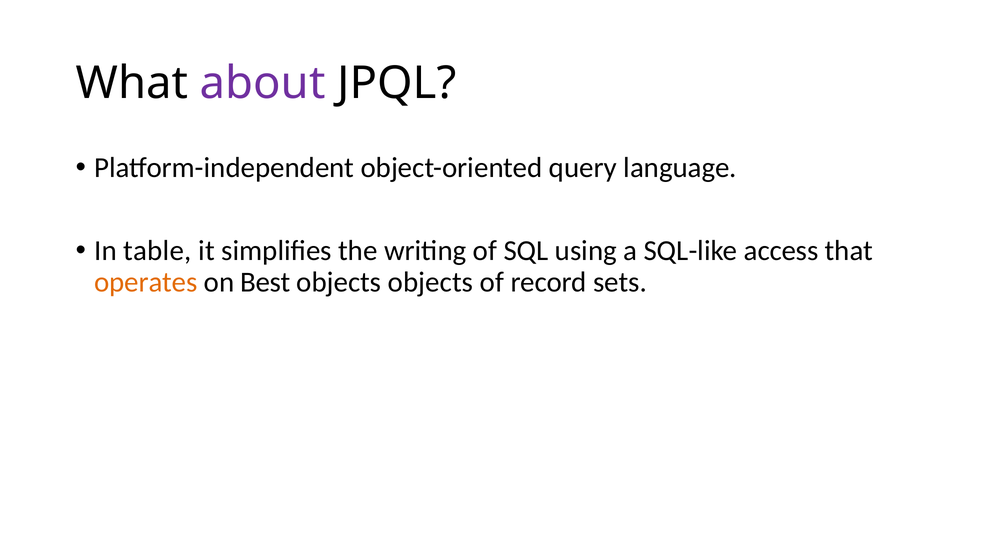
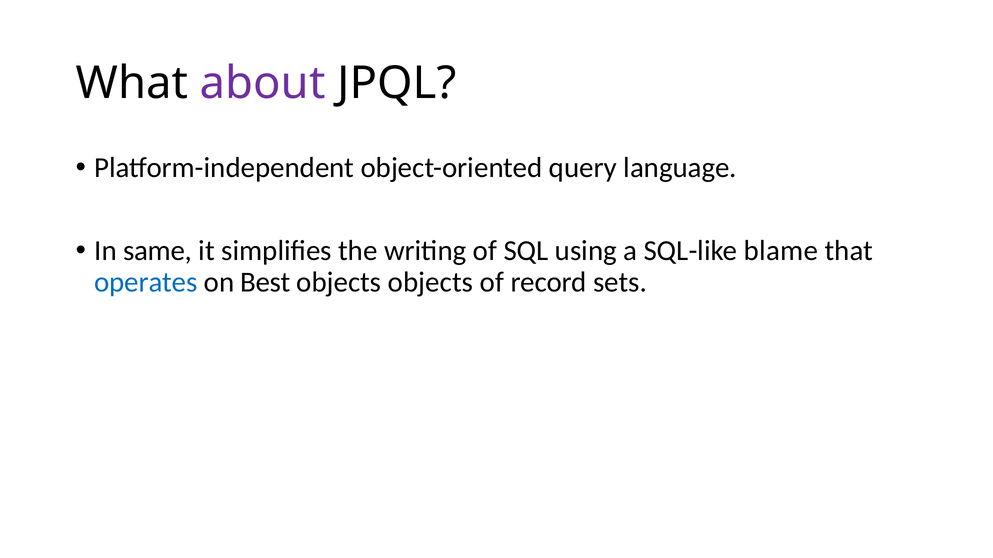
table: table -> same
access: access -> blame
operates colour: orange -> blue
